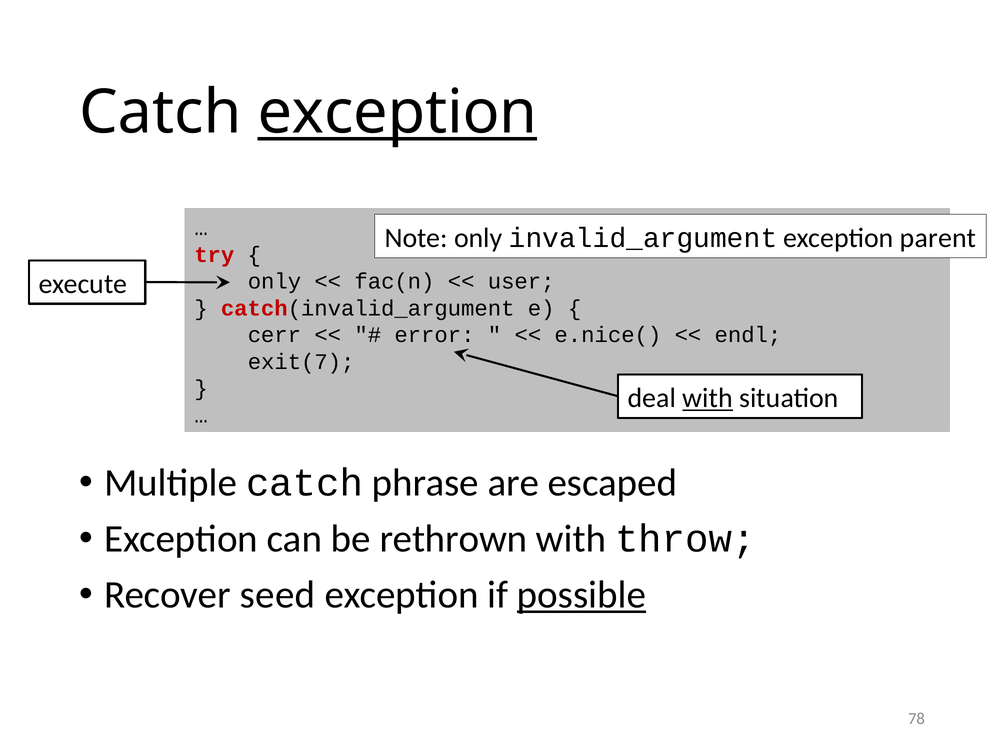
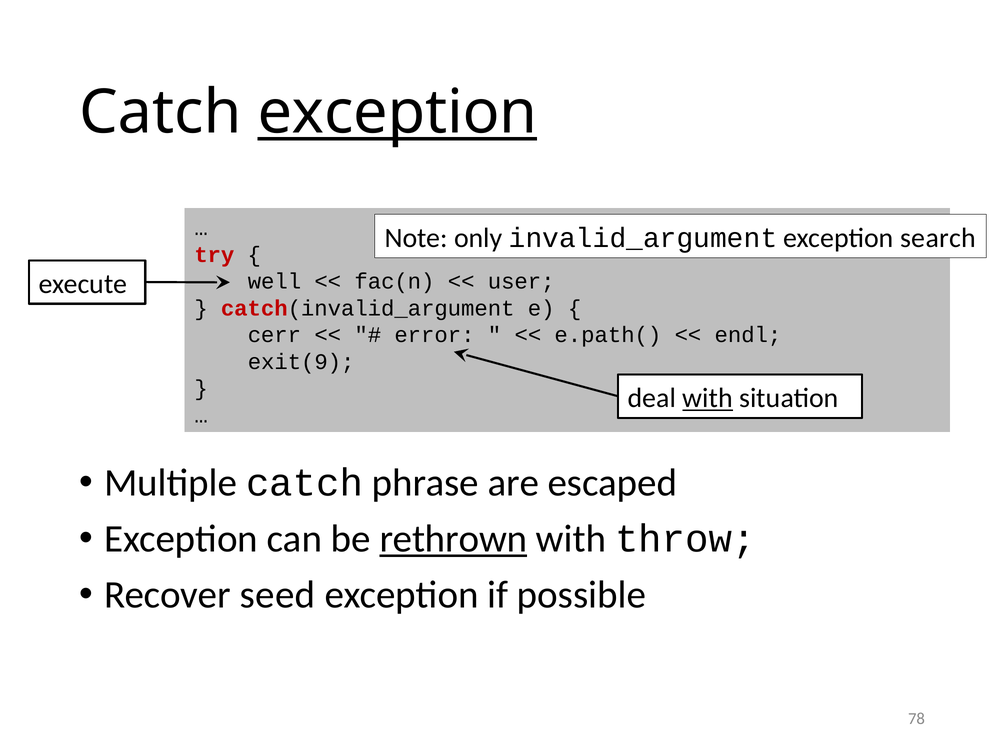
parent: parent -> search
only at (274, 281): only -> well
e.nice(: e.nice( -> e.path(
exit(7: exit(7 -> exit(9
rethrown underline: none -> present
possible underline: present -> none
